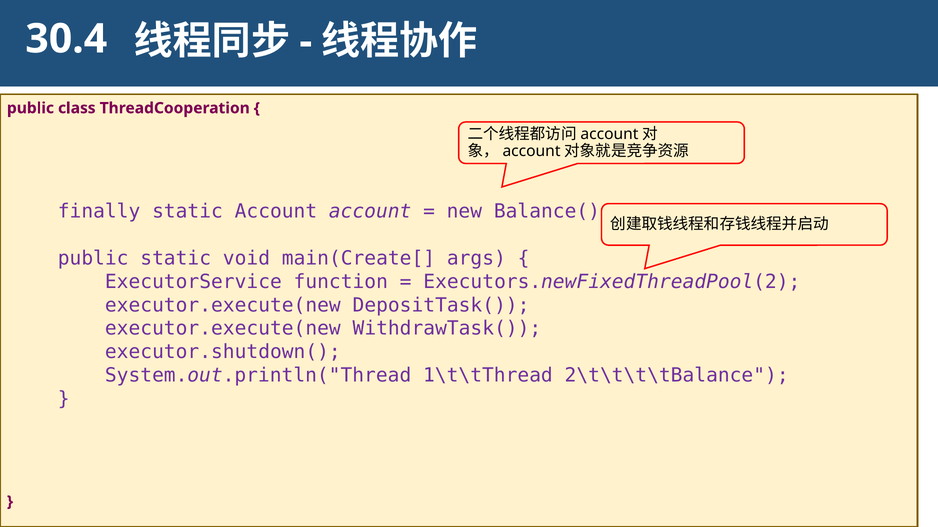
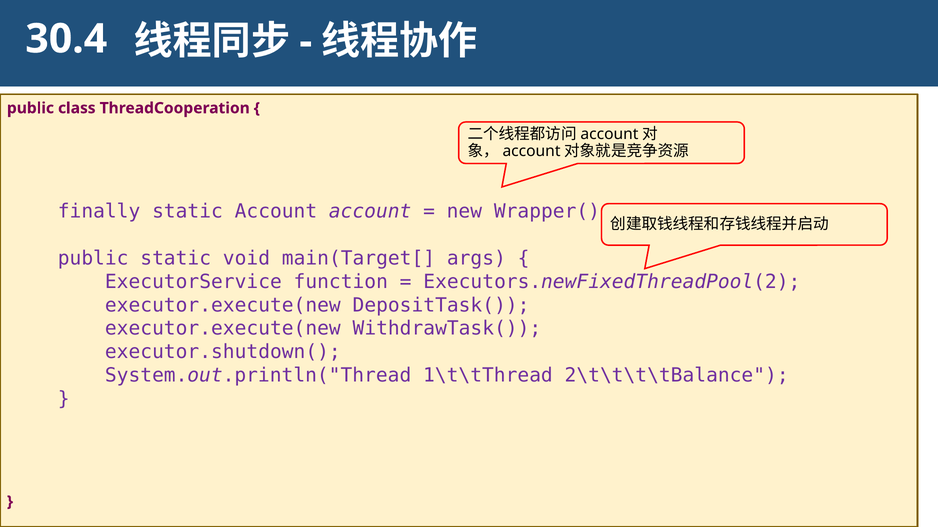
Balance(: Balance( -> Wrapper(
main(Create[: main(Create[ -> main(Target[
